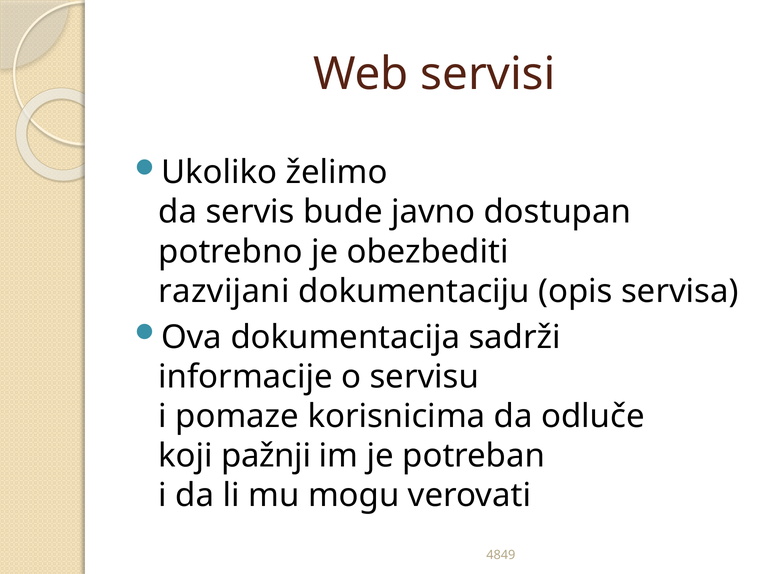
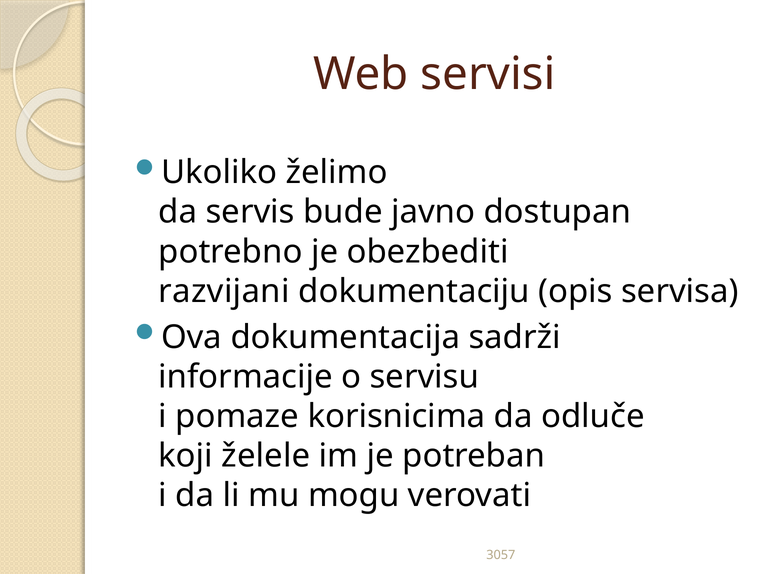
pažnji: pažnji -> želele
4849: 4849 -> 3057
